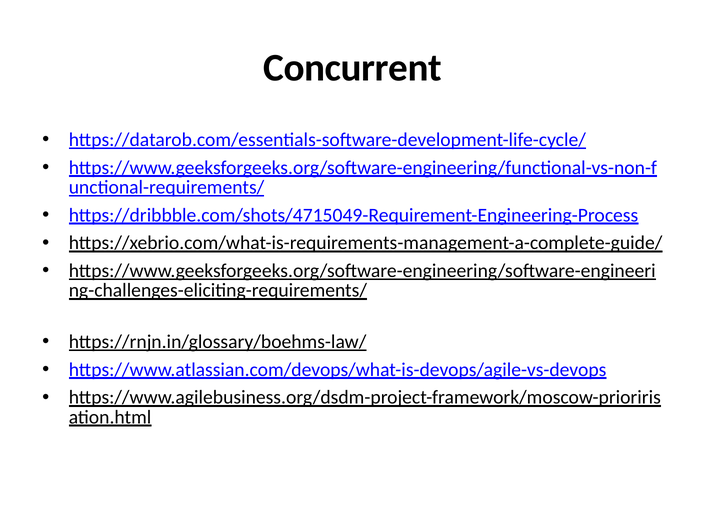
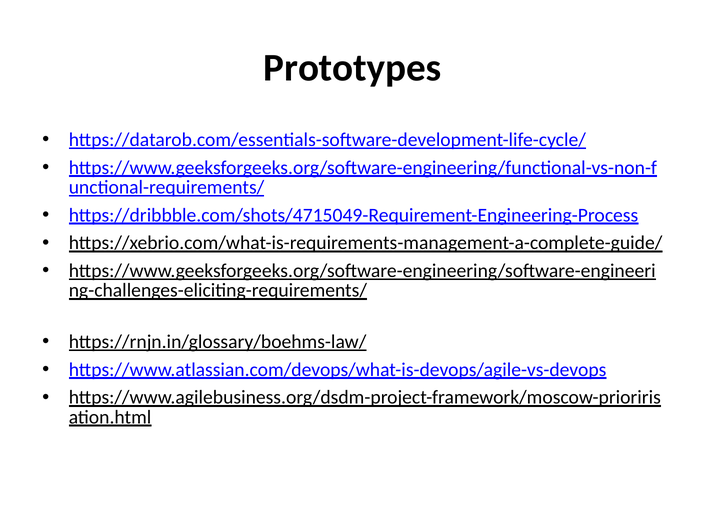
Concurrent: Concurrent -> Prototypes
